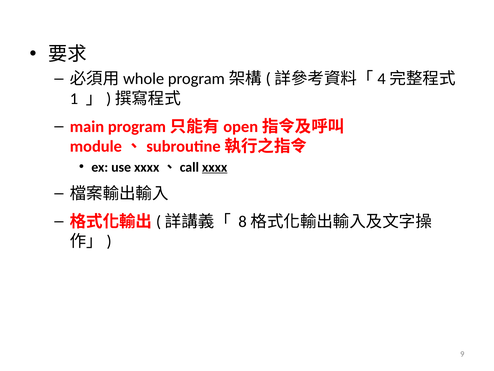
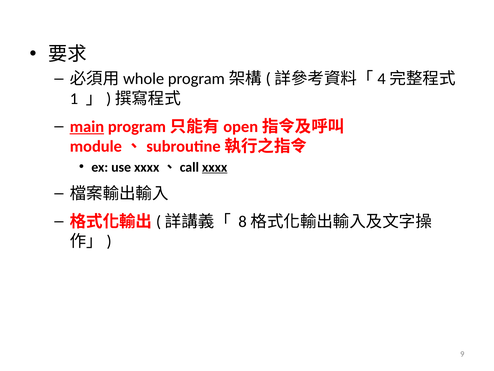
main underline: none -> present
